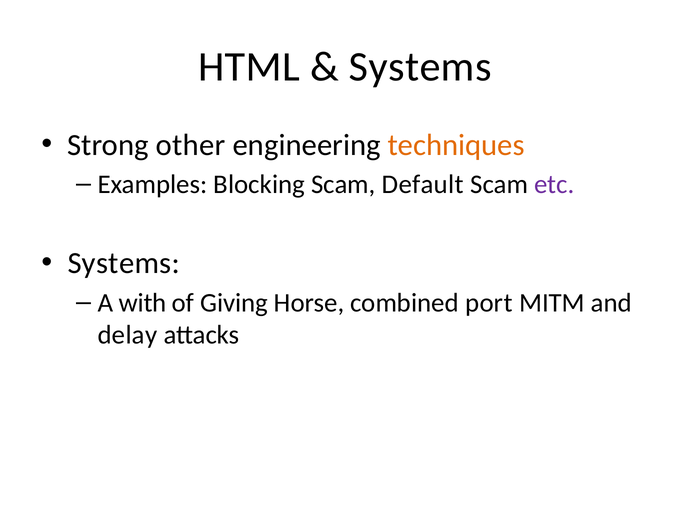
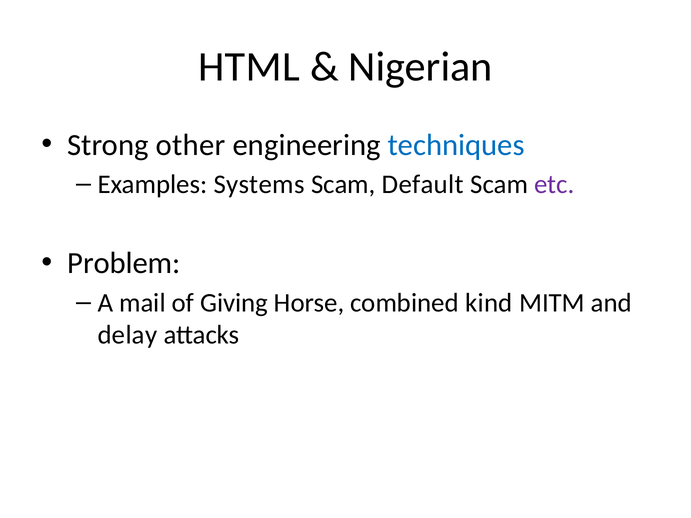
Systems at (420, 67): Systems -> Nigerian
techniques colour: orange -> blue
Blocking: Blocking -> Systems
Systems at (124, 263): Systems -> Problem
with: with -> mail
port: port -> kind
